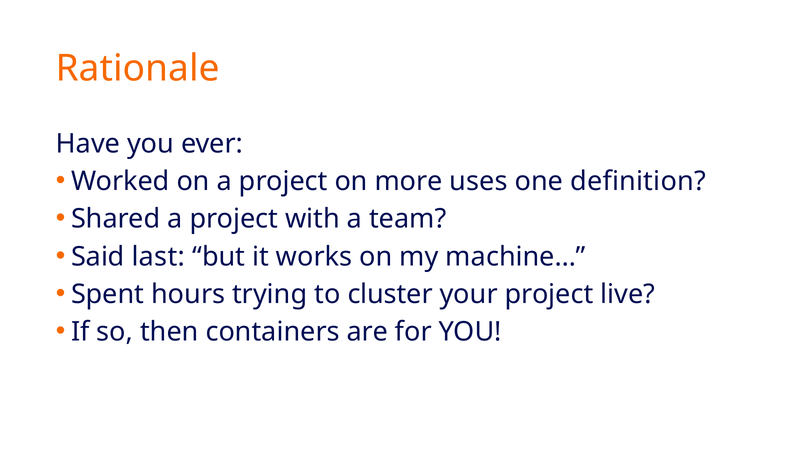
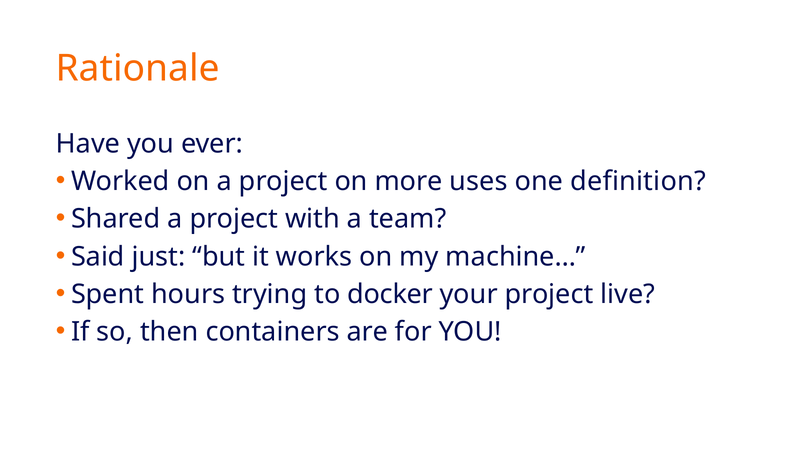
last: last -> just
cluster: cluster -> docker
